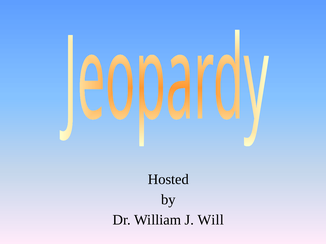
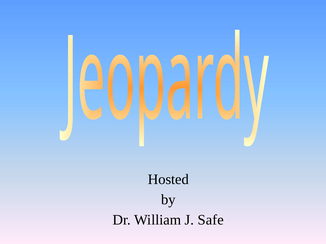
Will: Will -> Safe
